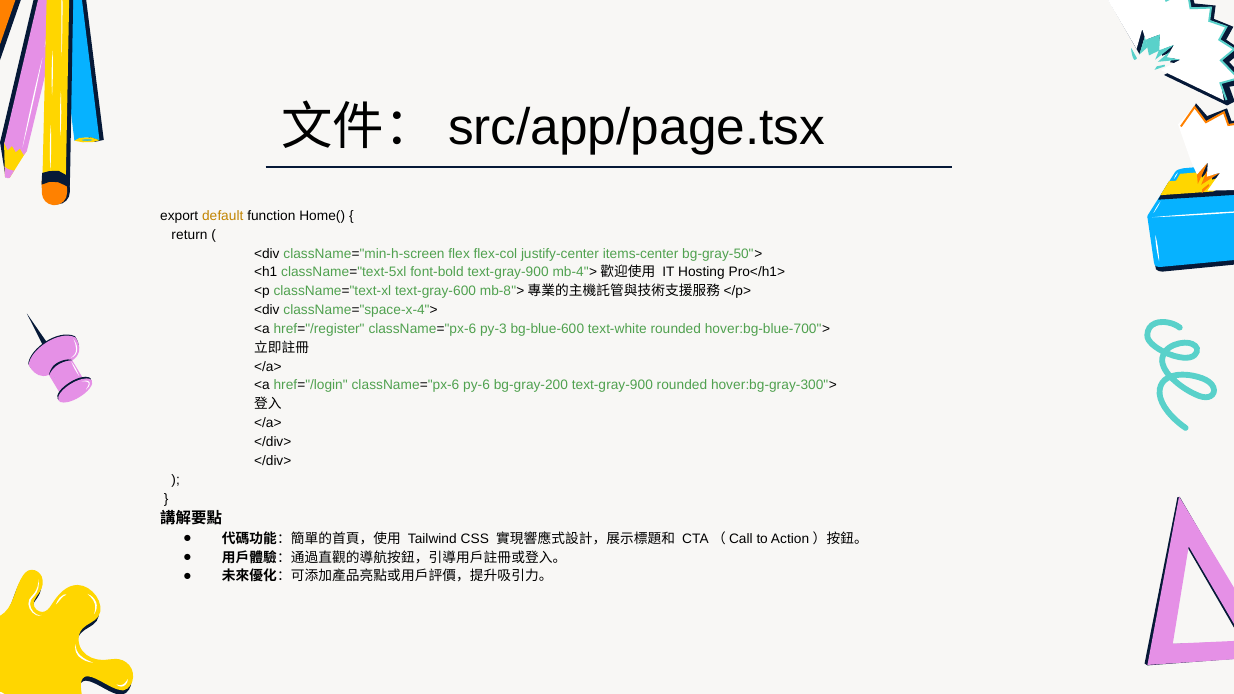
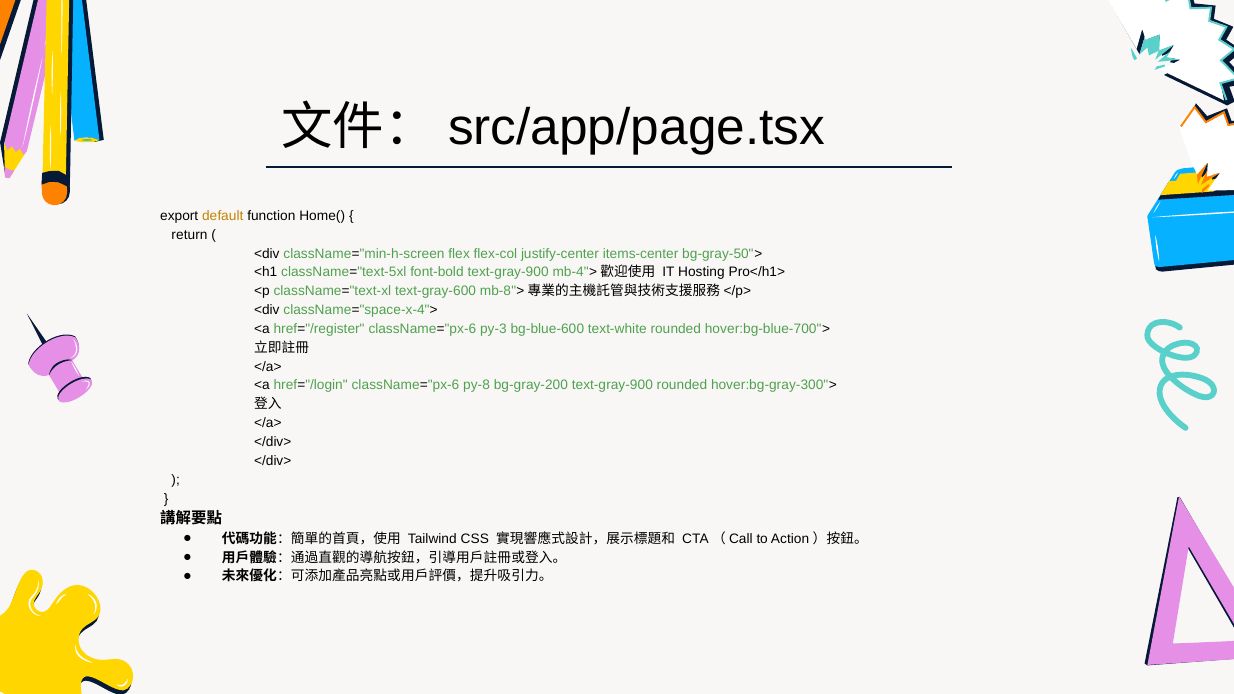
py-6: py-6 -> py-8
